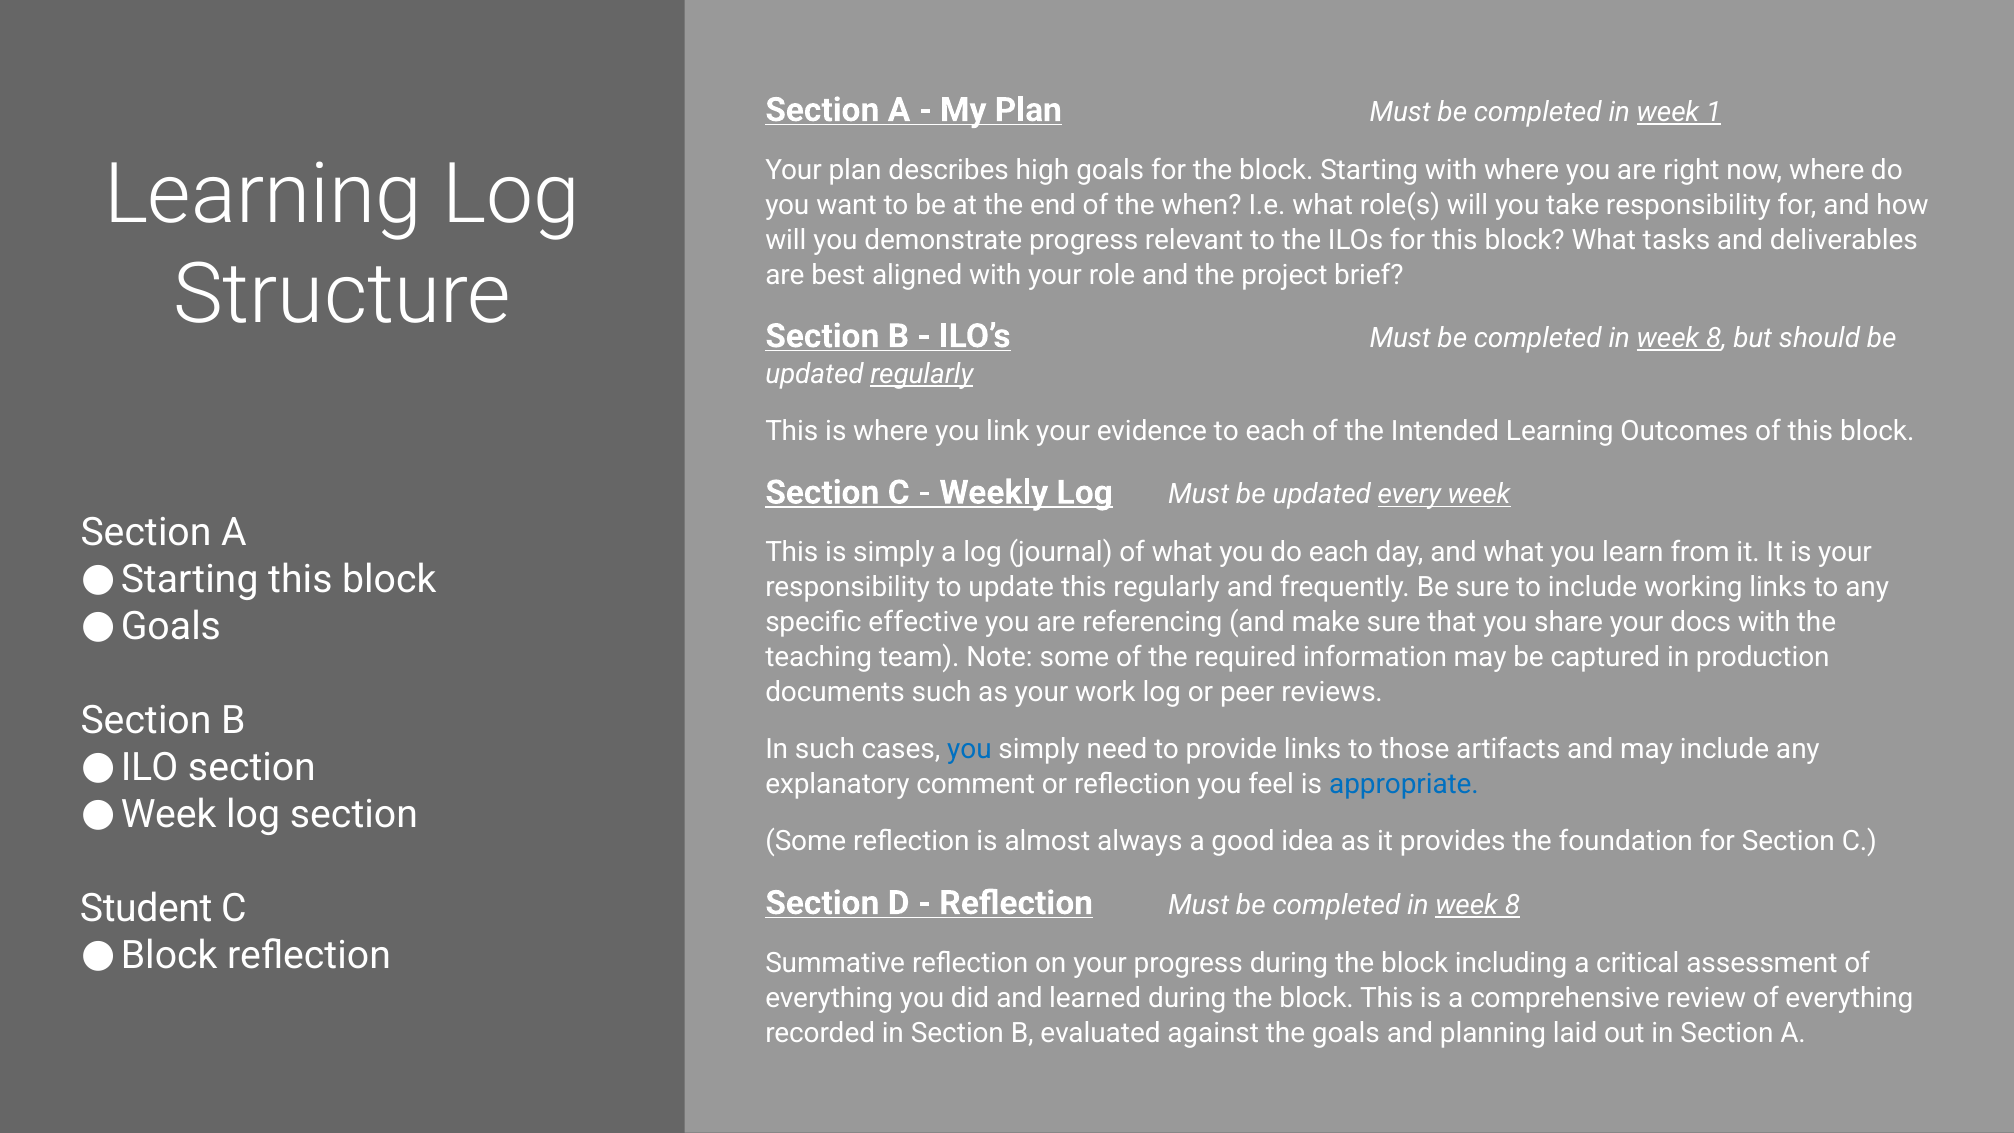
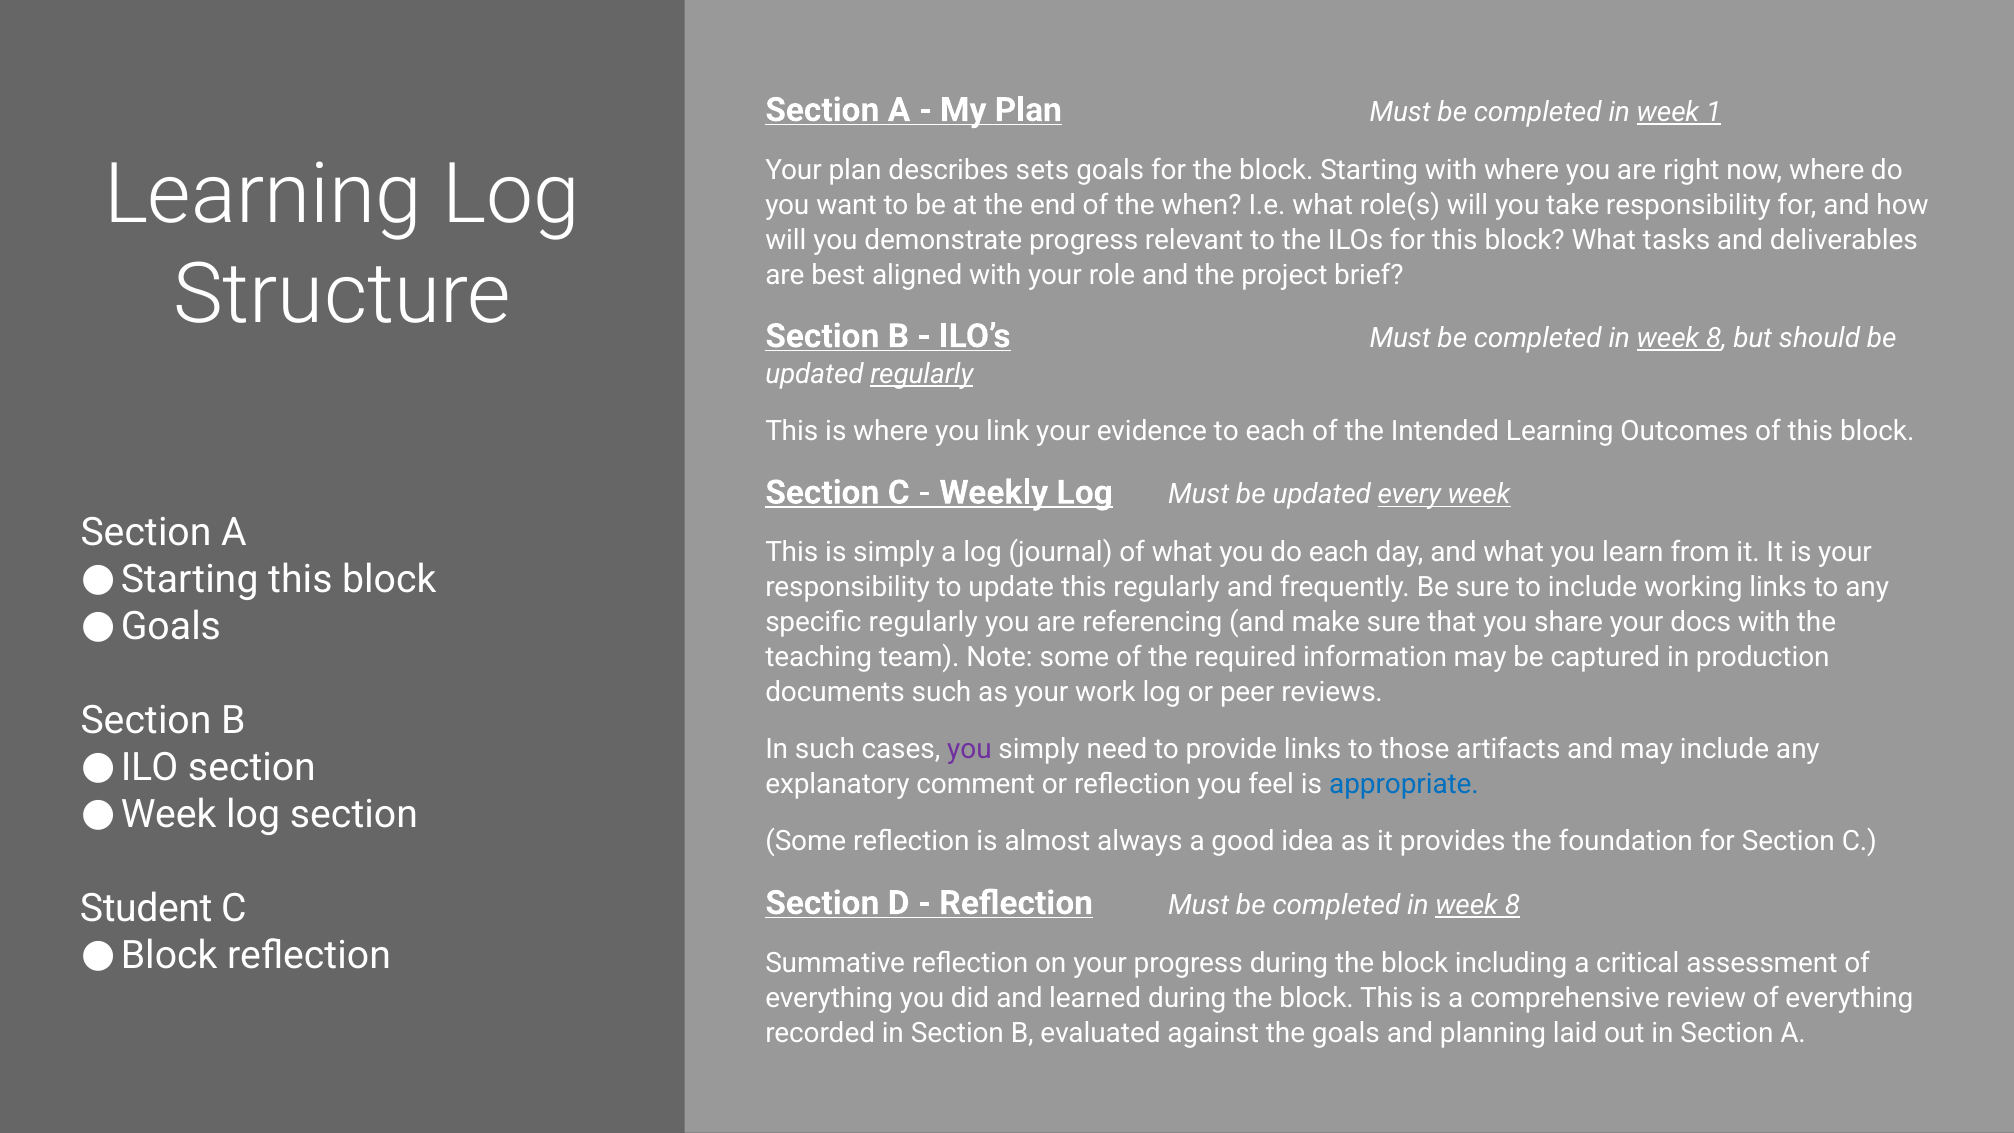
high: high -> sets
specific effective: effective -> regularly
you at (969, 750) colour: blue -> purple
